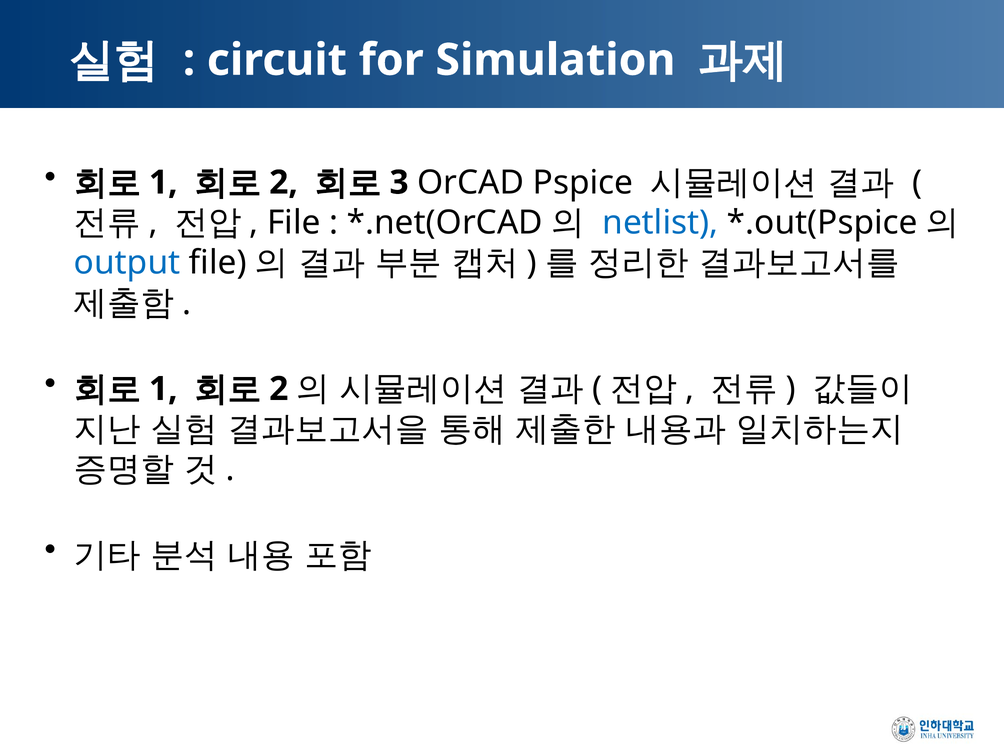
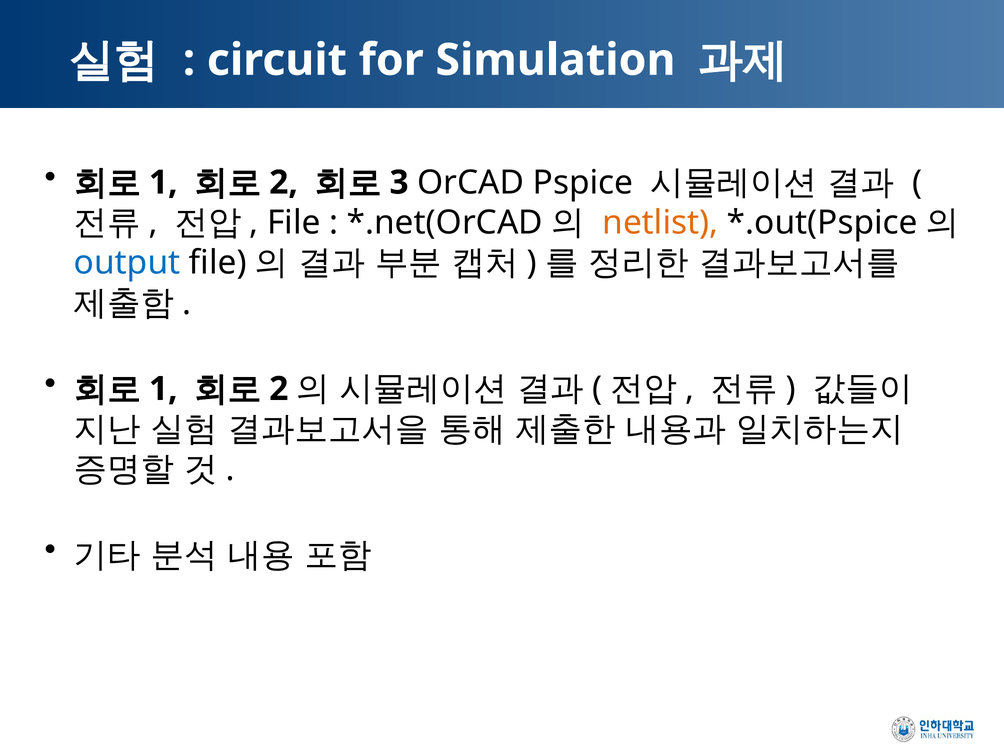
netlist colour: blue -> orange
